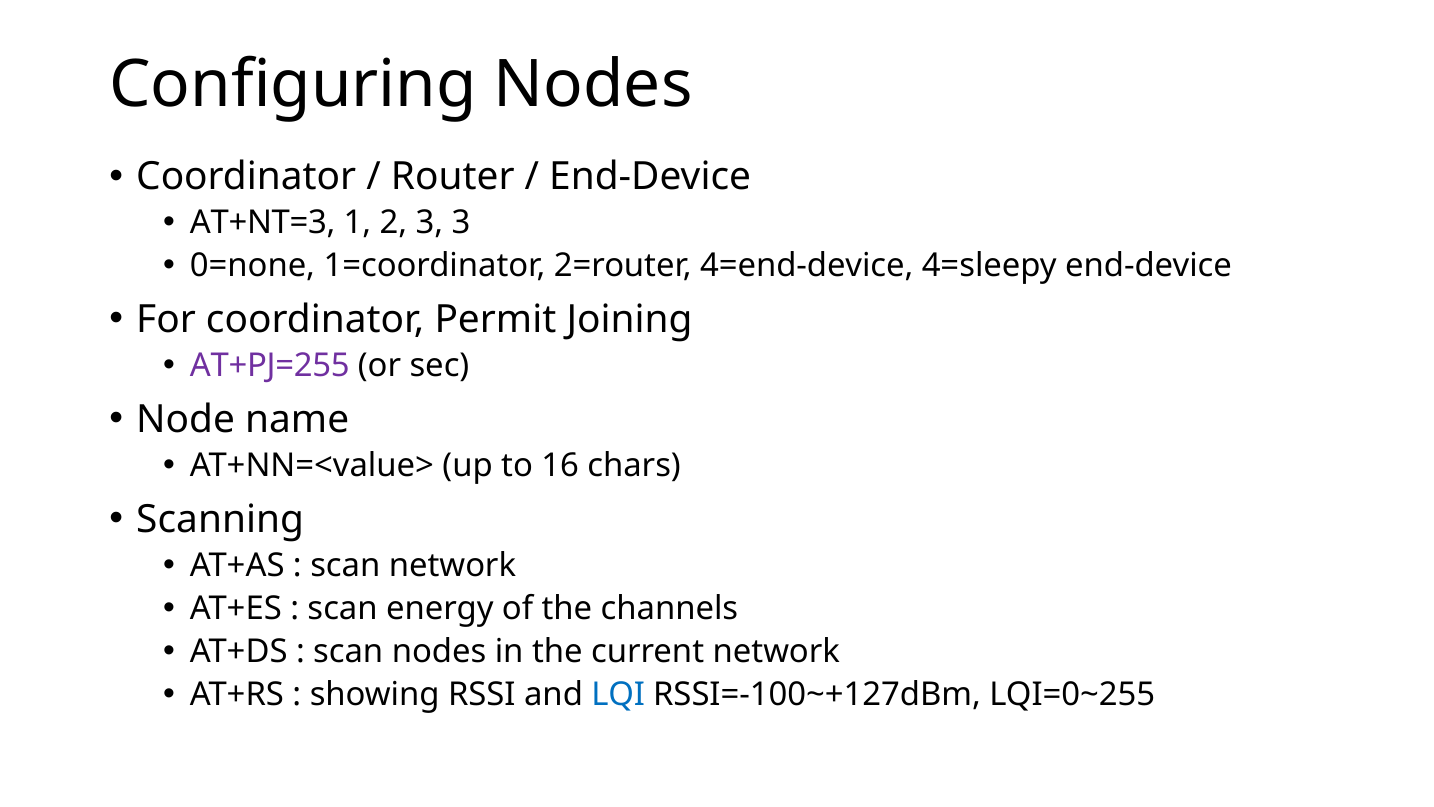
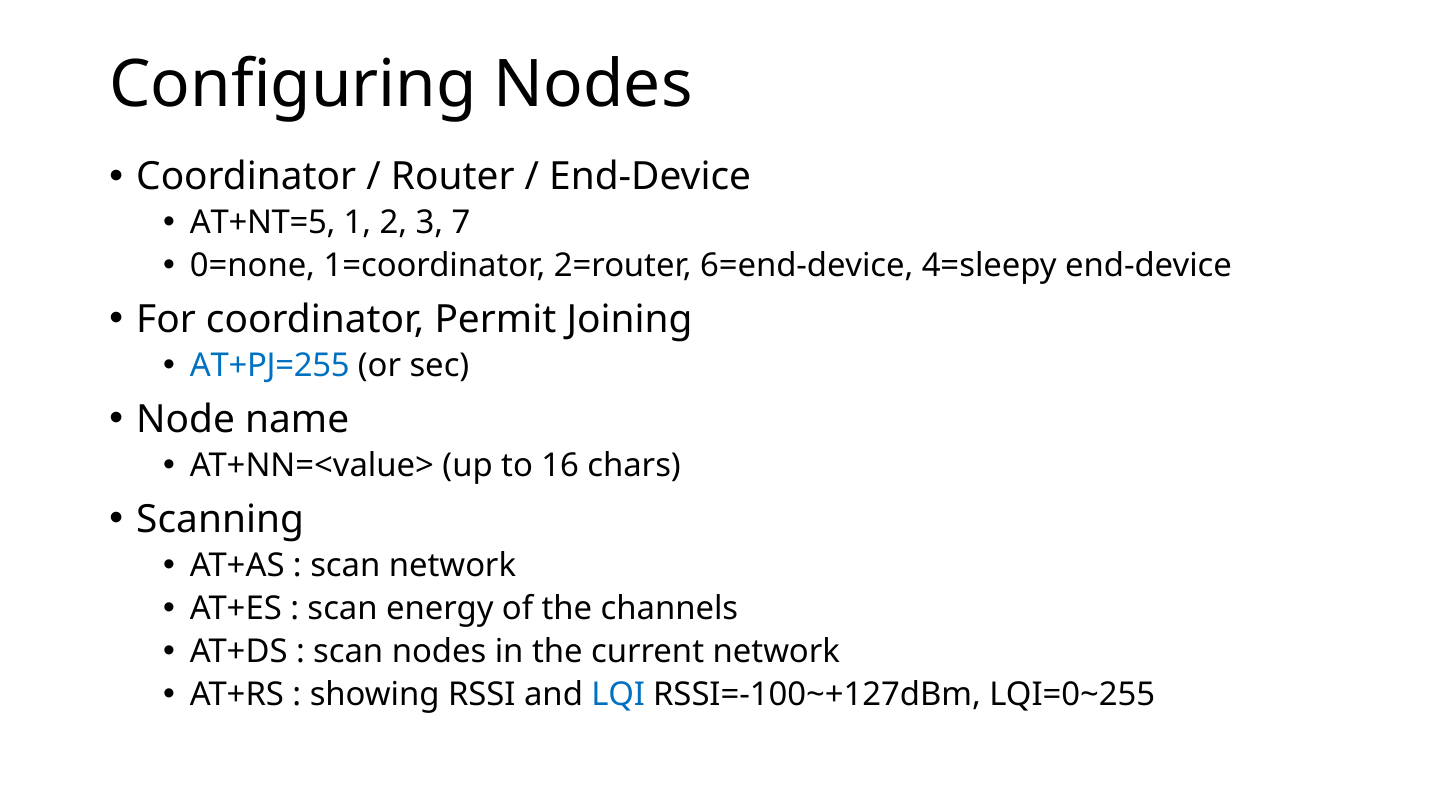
AT+NT=3: AT+NT=3 -> AT+NT=5
3 3: 3 -> 7
4=end-device: 4=end-device -> 6=end-device
AT+PJ=255 colour: purple -> blue
